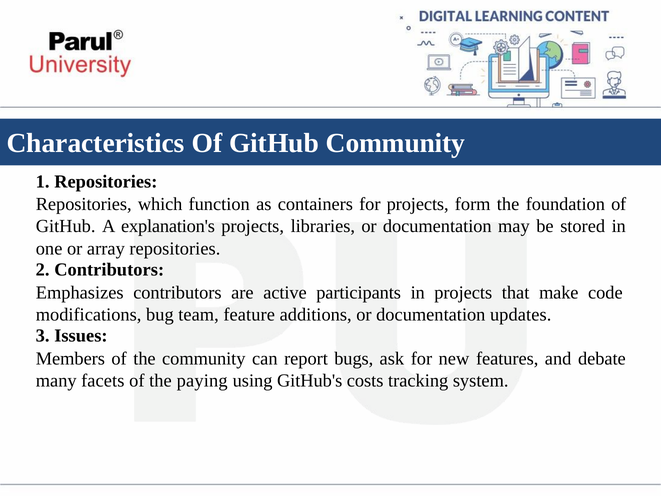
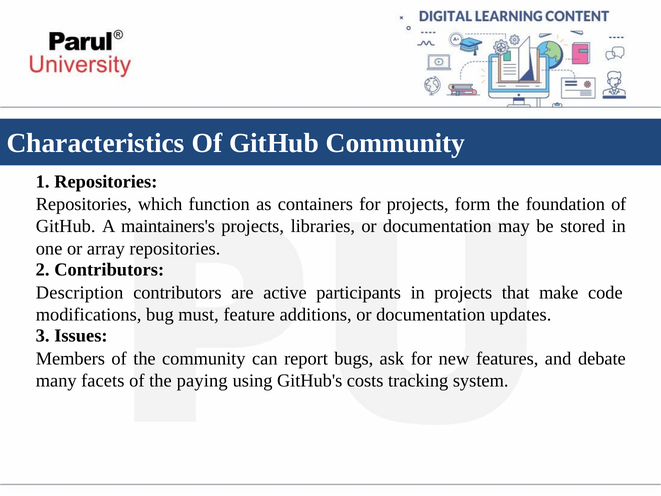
explanation's: explanation's -> maintainers's
Emphasizes: Emphasizes -> Description
team: team -> must
